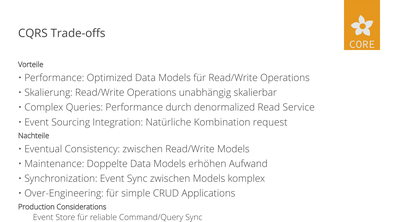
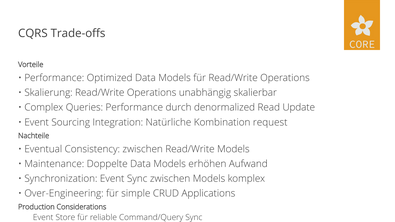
Service: Service -> Update
